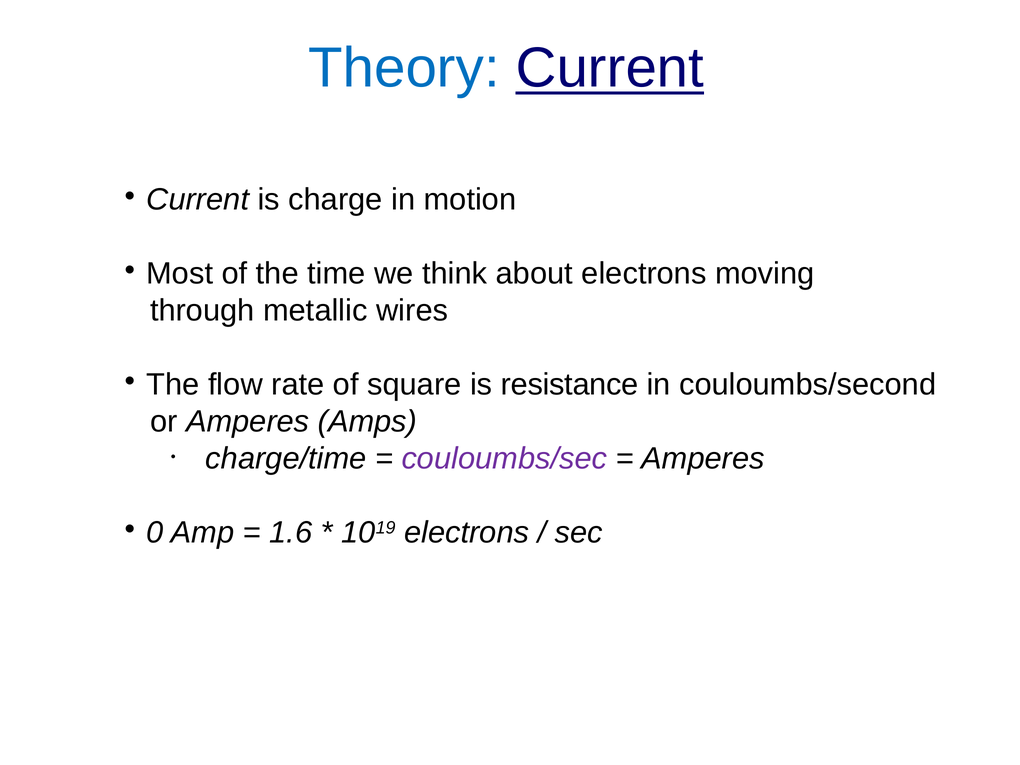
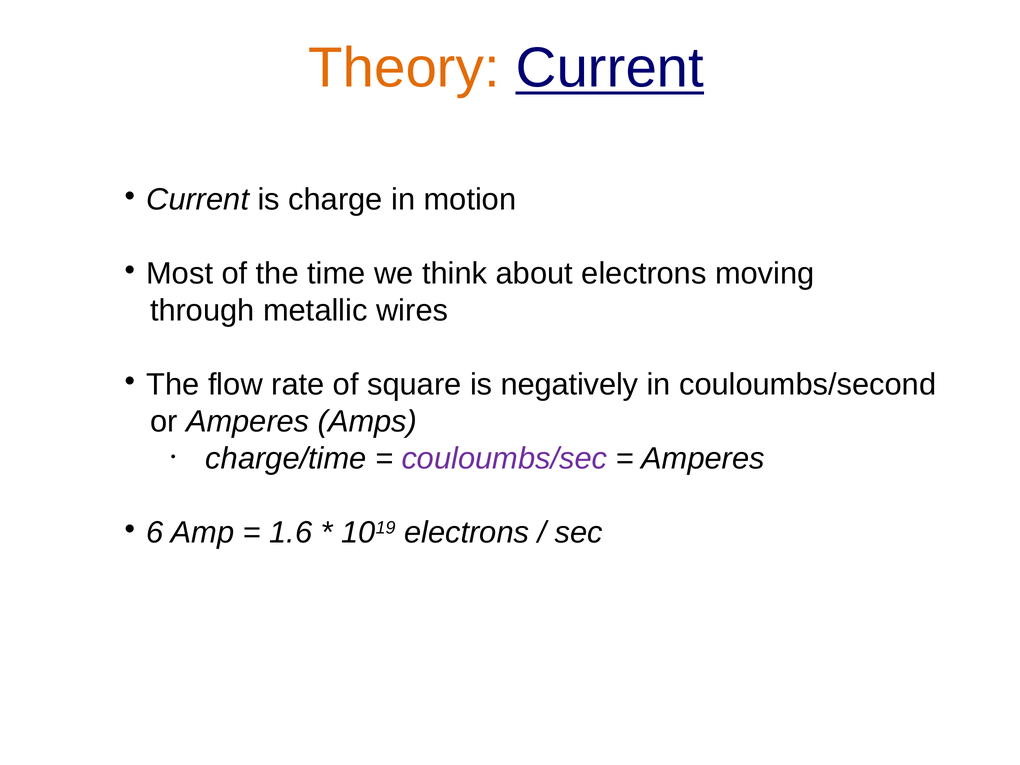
Theory colour: blue -> orange
resistance: resistance -> negatively
0: 0 -> 6
